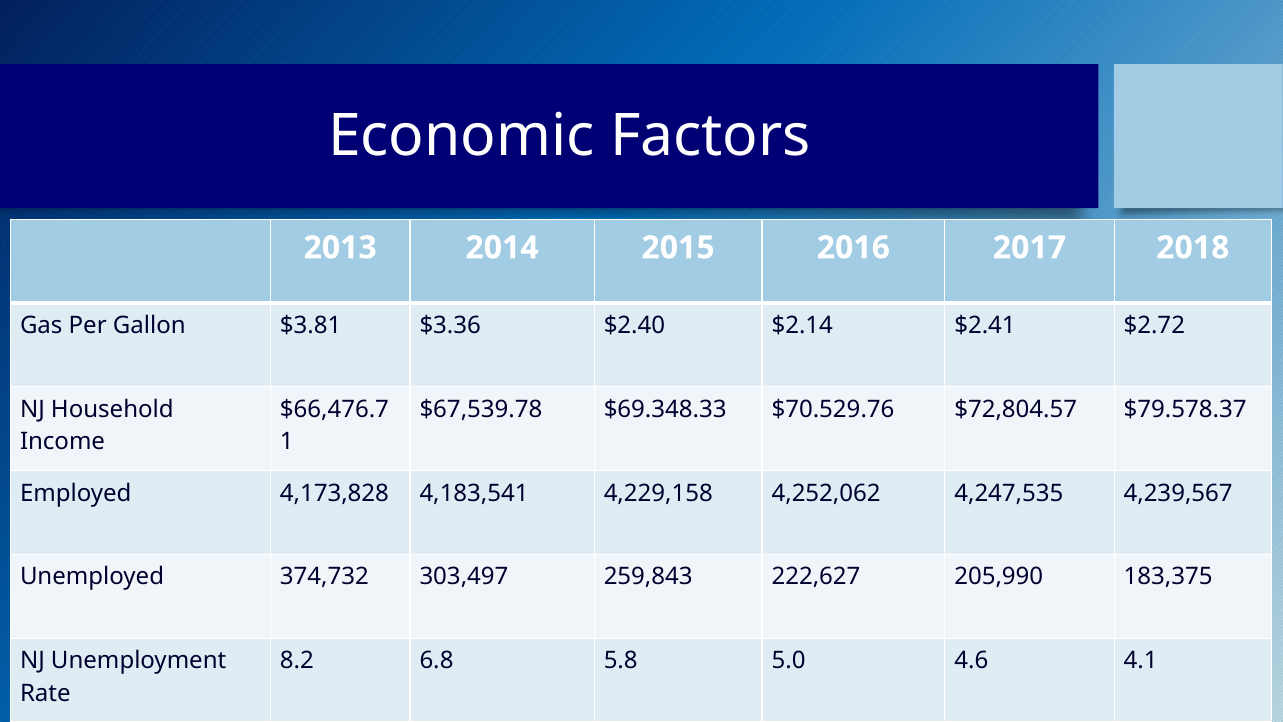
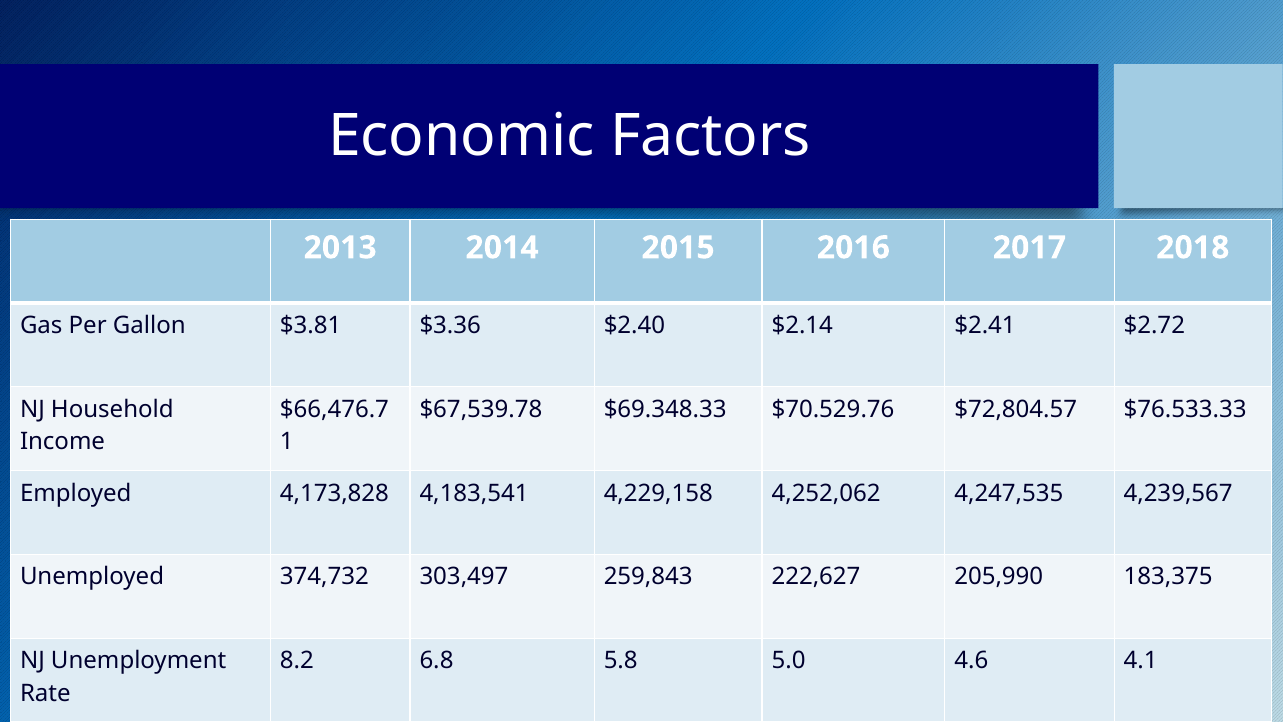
$79.578.37: $79.578.37 -> $76.533.33
